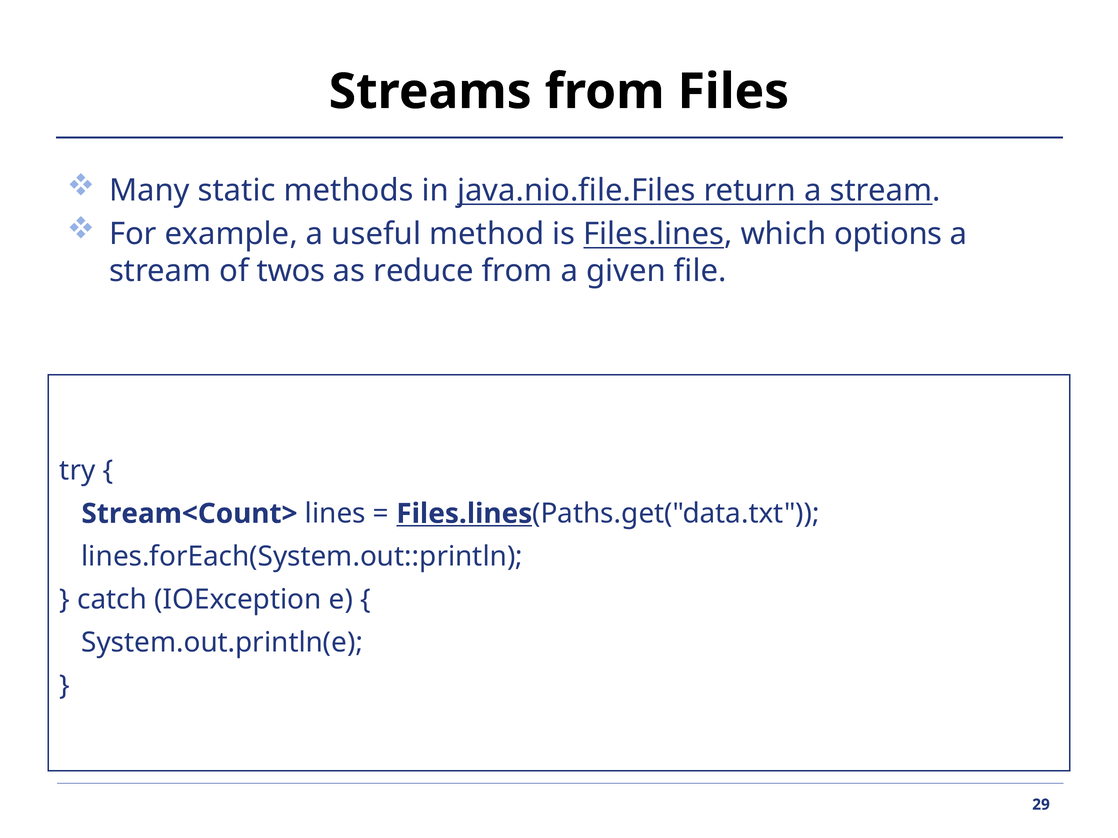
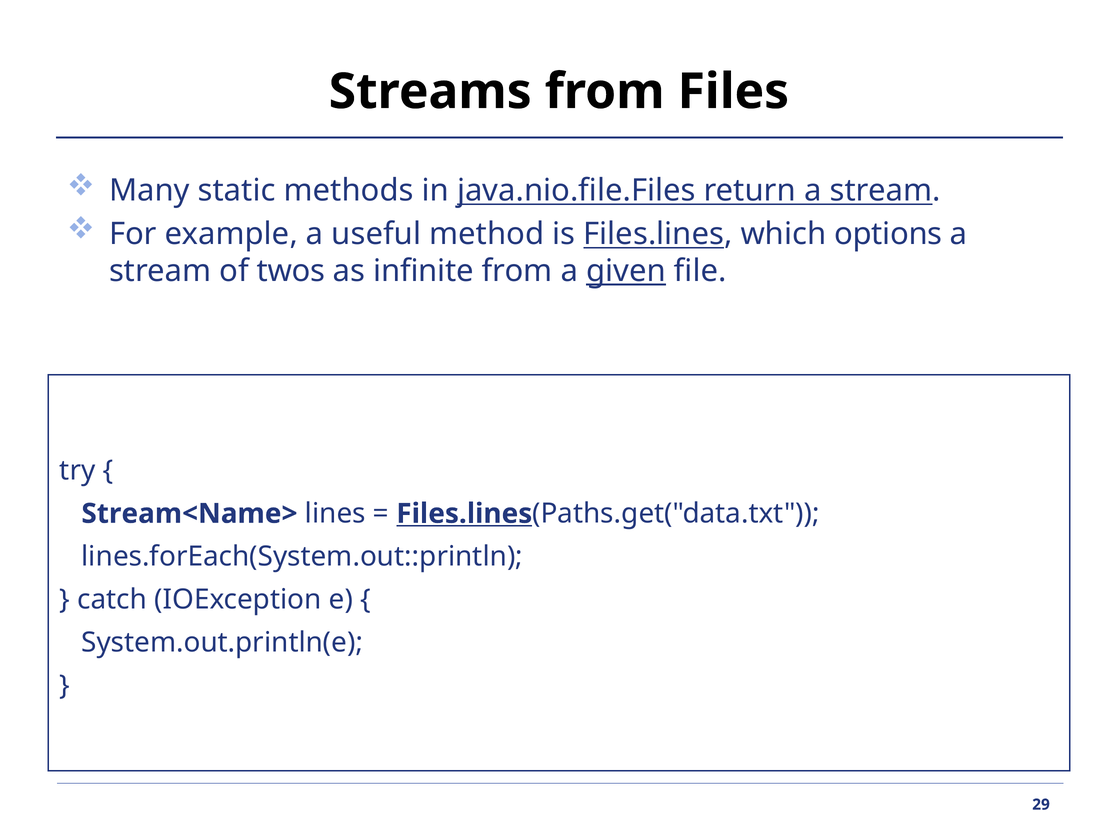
reduce: reduce -> infinite
given underline: none -> present
Stream<Count>: Stream<Count> -> Stream<Name>
